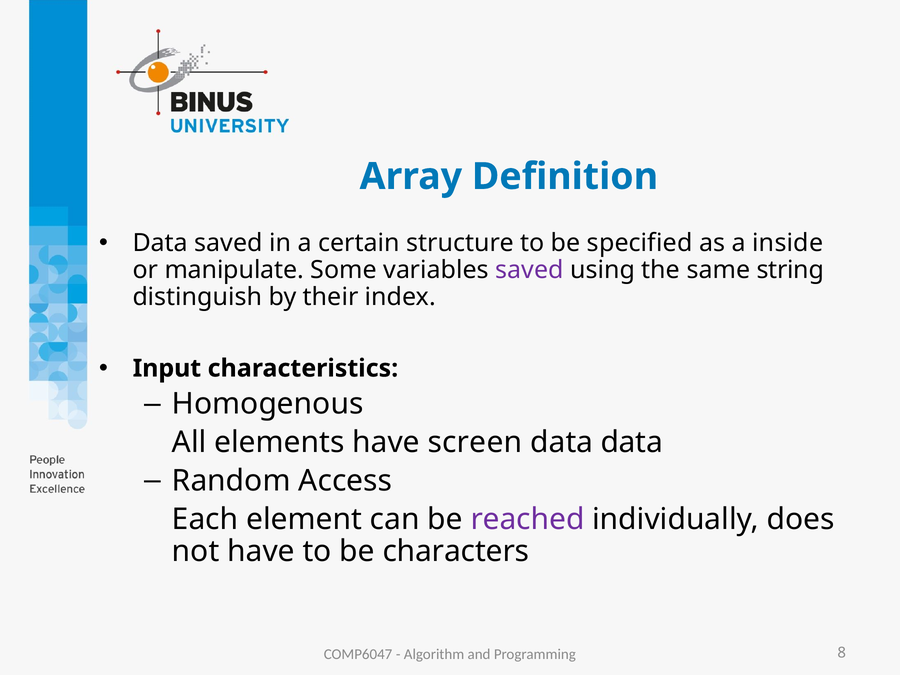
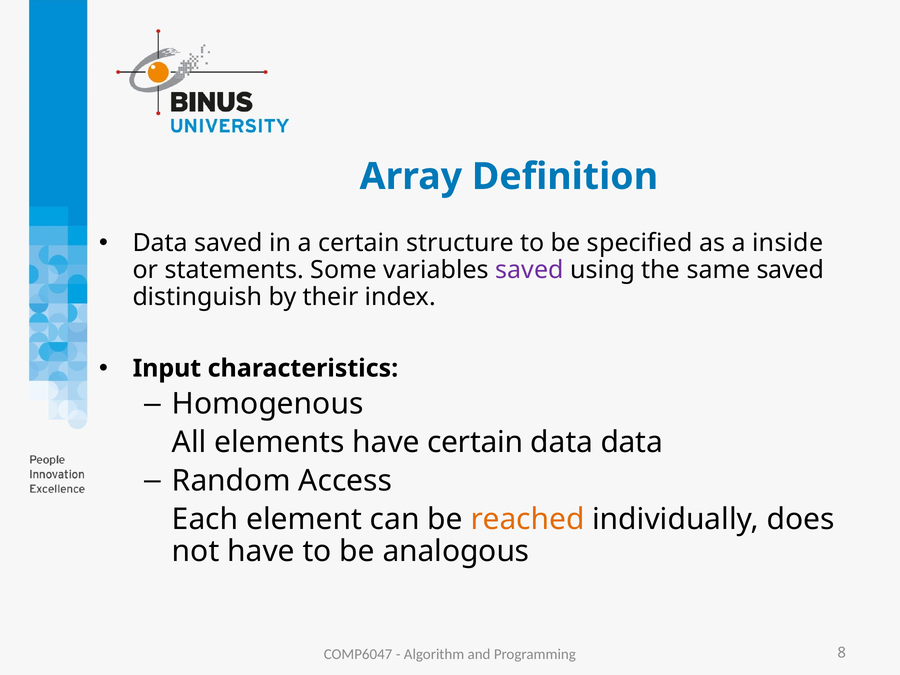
manipulate: manipulate -> statements
same string: string -> saved
have screen: screen -> certain
reached colour: purple -> orange
characters: characters -> analogous
